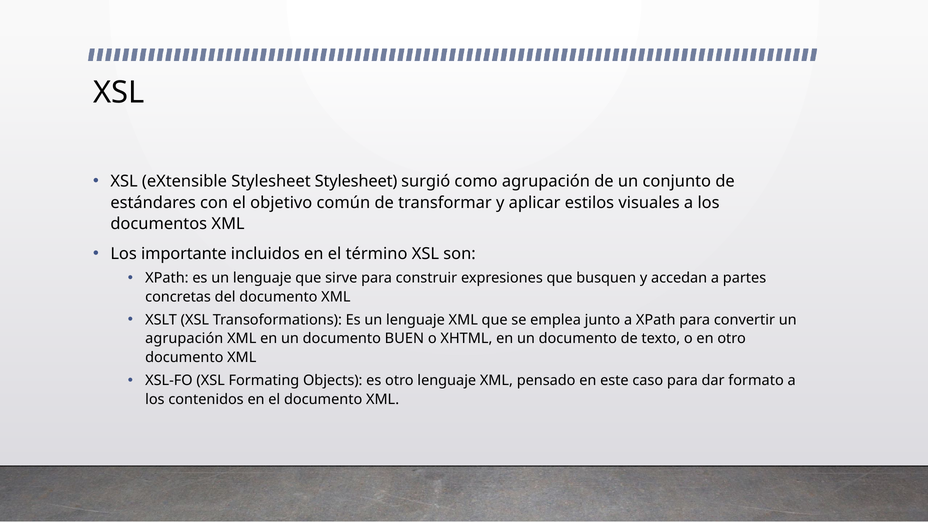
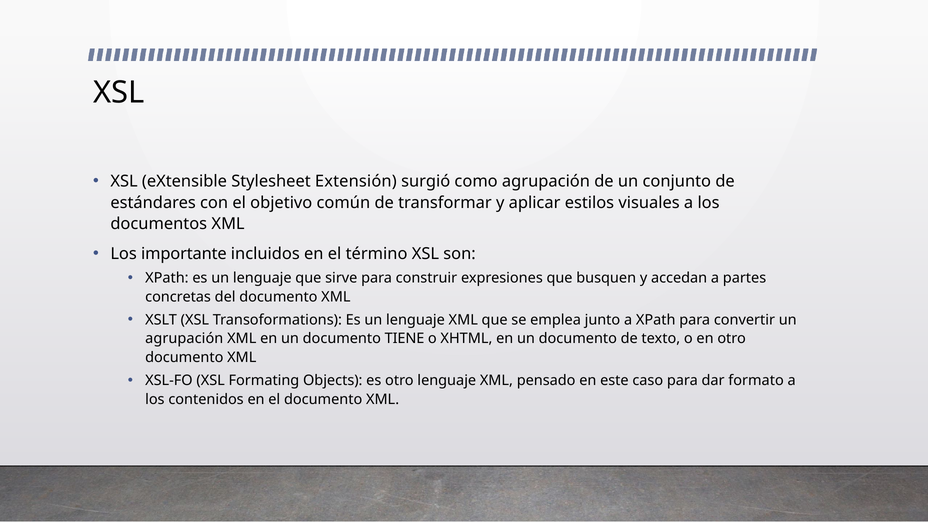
Stylesheet Stylesheet: Stylesheet -> Extensión
BUEN: BUEN -> TIENE
